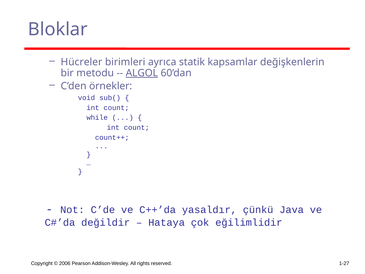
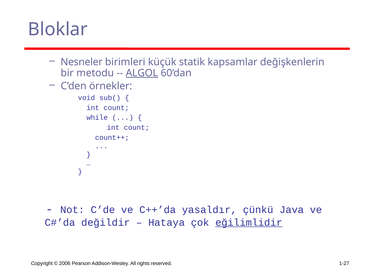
Hücreler: Hücreler -> Nesneler
ayrıca: ayrıca -> küçük
eğilimlidir underline: none -> present
